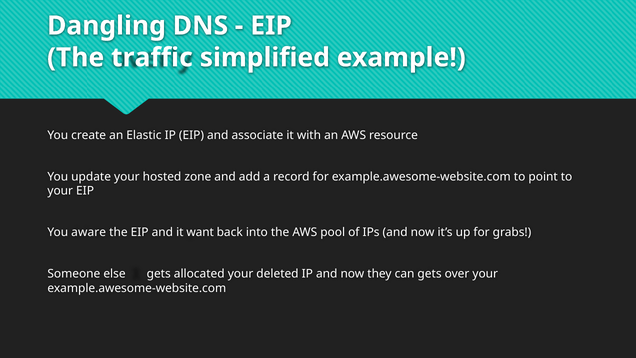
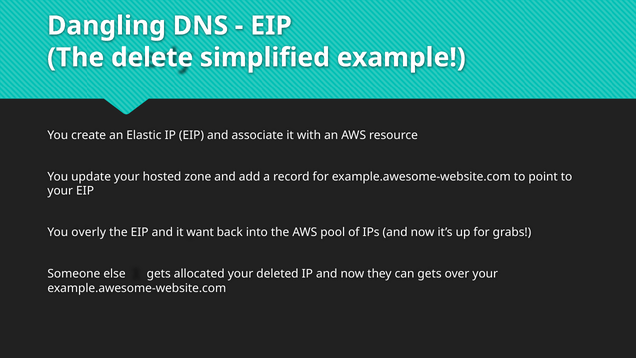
traffic: traffic -> delete
aware: aware -> overly
